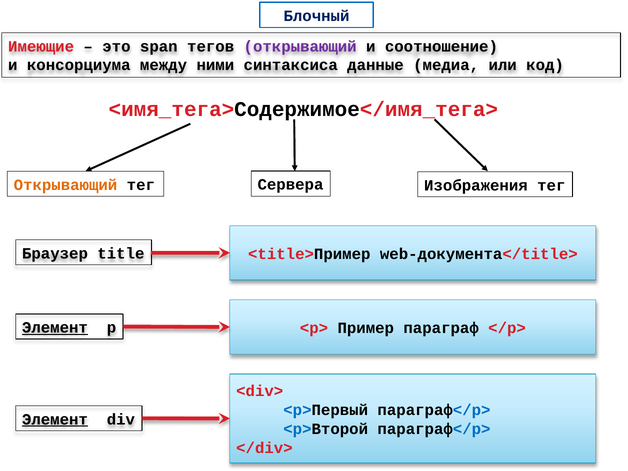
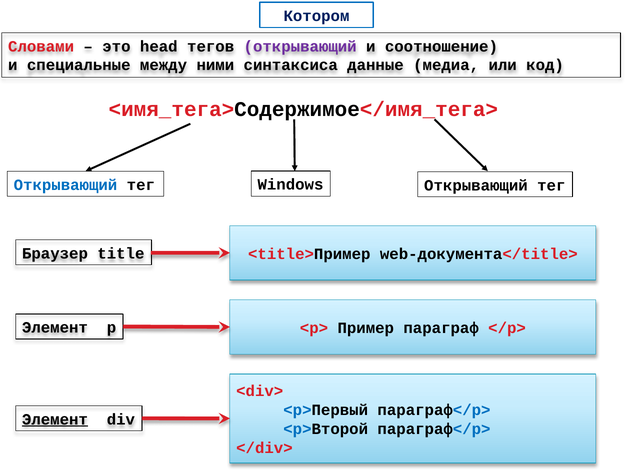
Блочный: Блочный -> Котором
Имеющие: Имеющие -> Словами
span: span -> head
консорциума: консорциума -> специальные
Сервера: Сервера -> Windows
Открывающий at (65, 185) colour: orange -> blue
тег Изображения: Изображения -> Открывающий
Элемент at (55, 328) underline: present -> none
